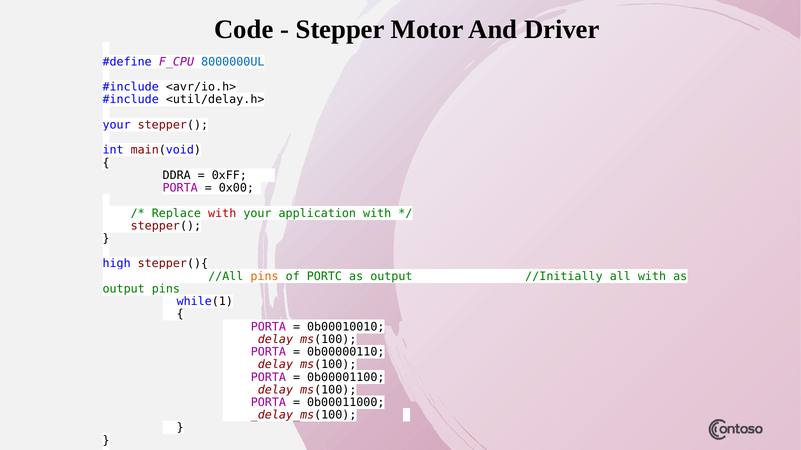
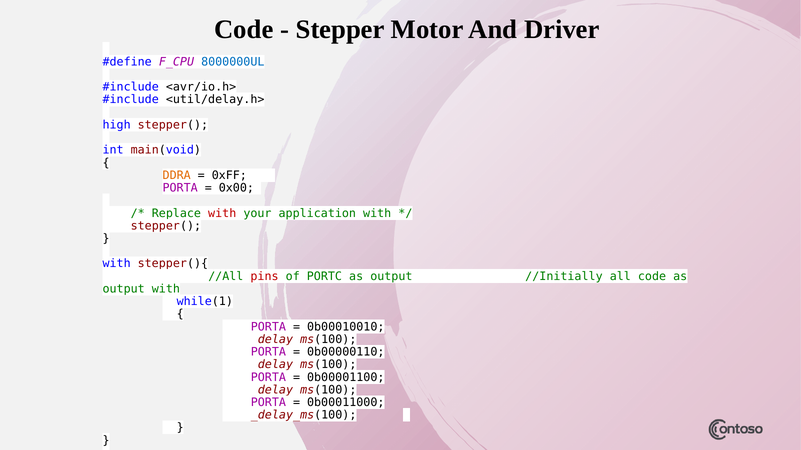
your at (117, 125): your -> high
DDRA colour: black -> orange
high at (117, 264): high -> with
pins at (265, 277) colour: orange -> red
all with: with -> code
output pins: pins -> with
